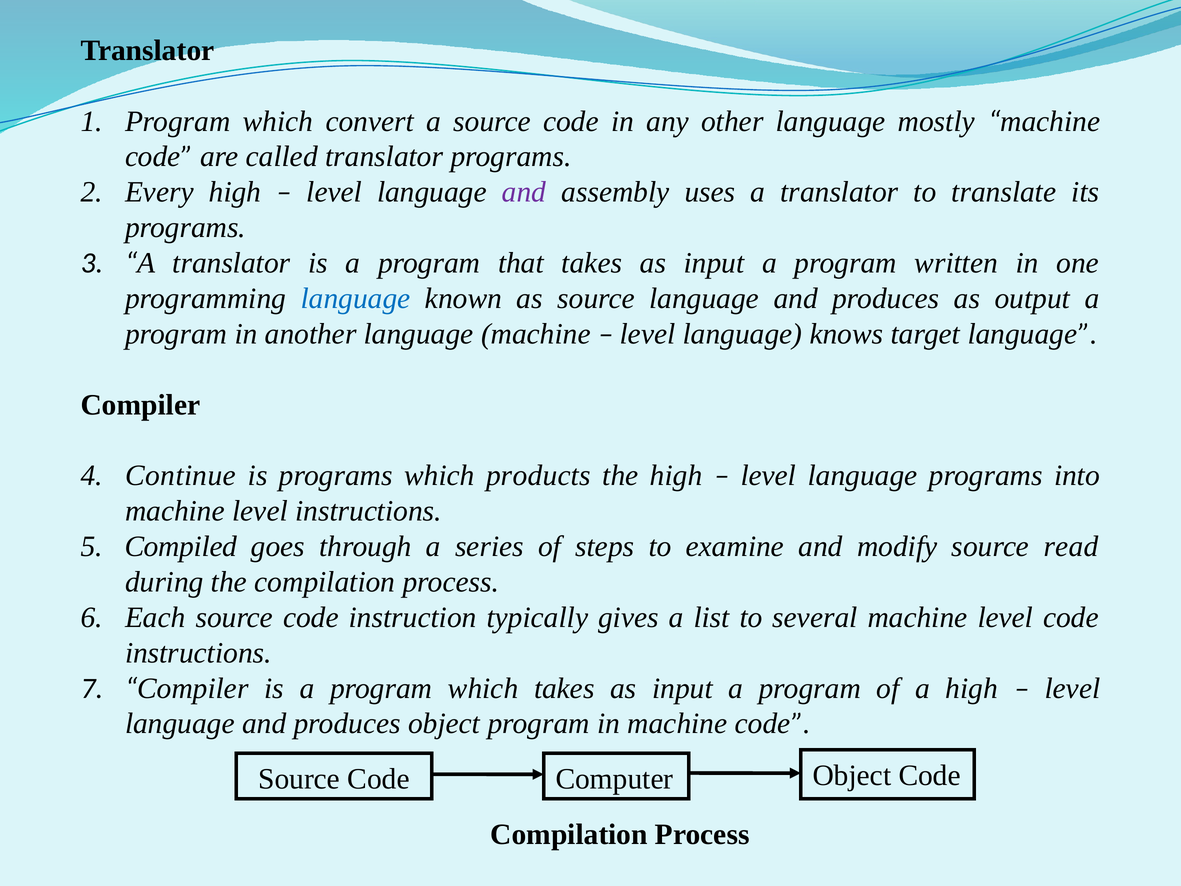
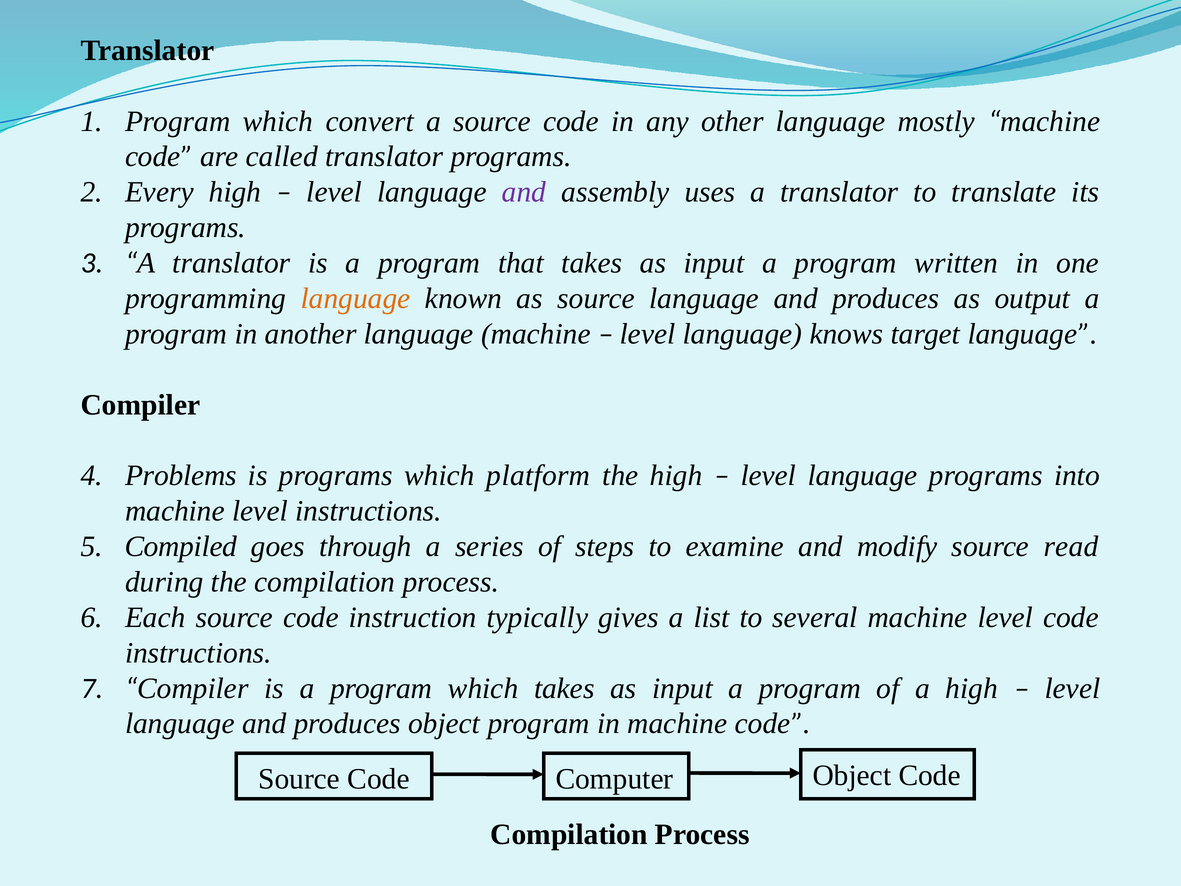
language at (356, 298) colour: blue -> orange
Continue: Continue -> Problems
products: products -> platform
